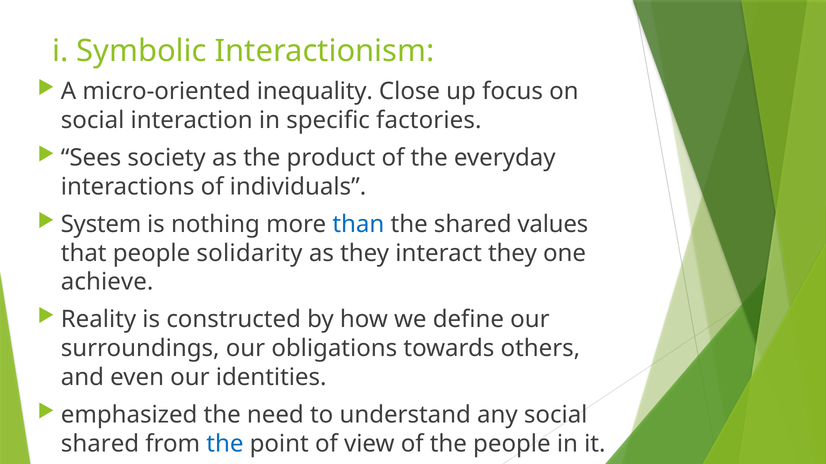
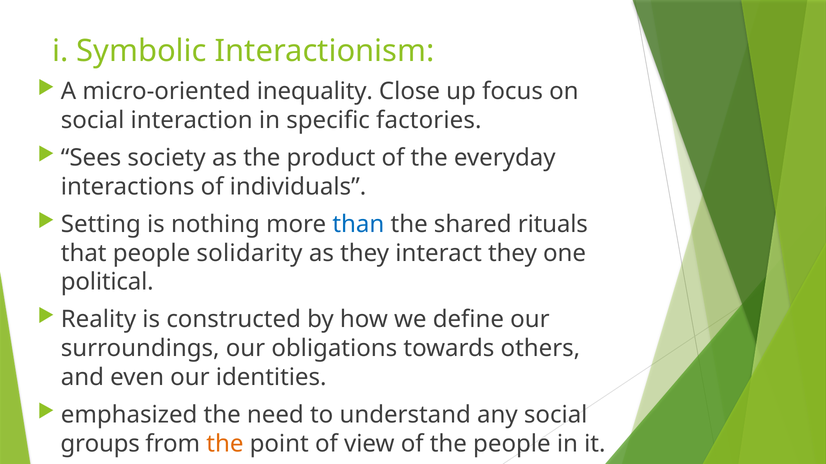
System: System -> Setting
values: values -> rituals
achieve: achieve -> political
shared at (100, 444): shared -> groups
the at (225, 444) colour: blue -> orange
